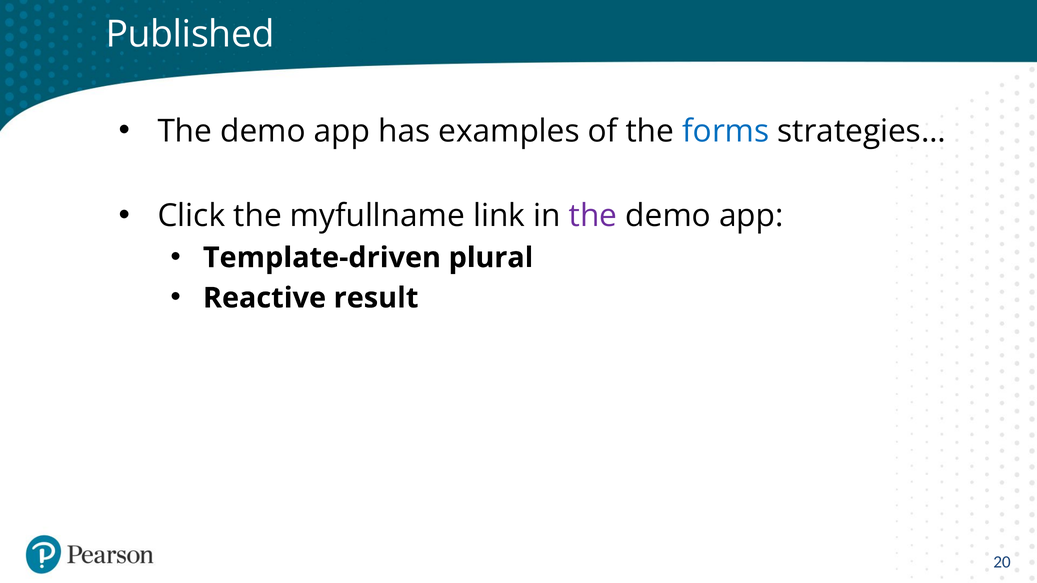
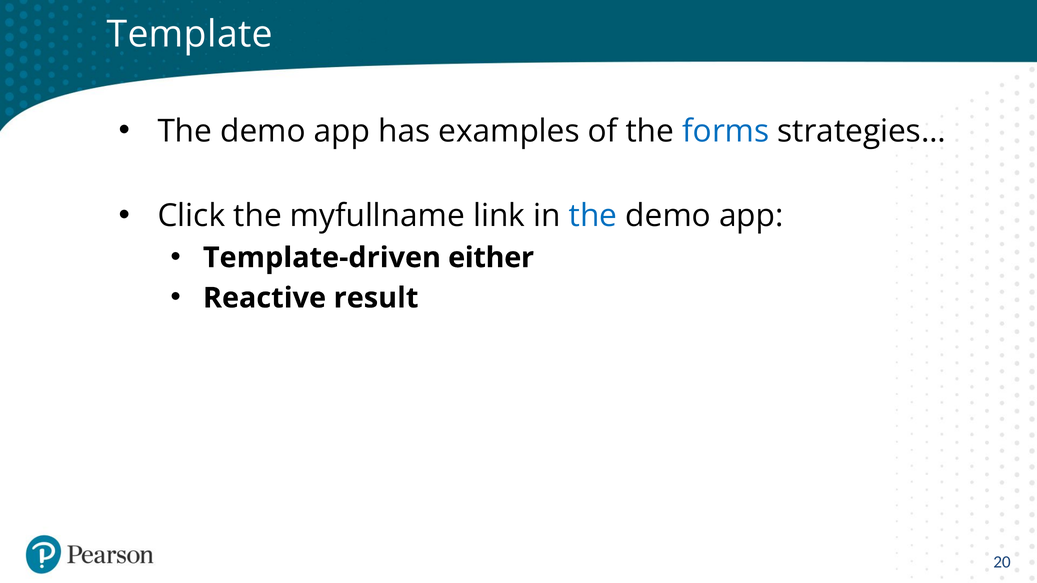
Published: Published -> Template
the at (593, 216) colour: purple -> blue
plural: plural -> either
